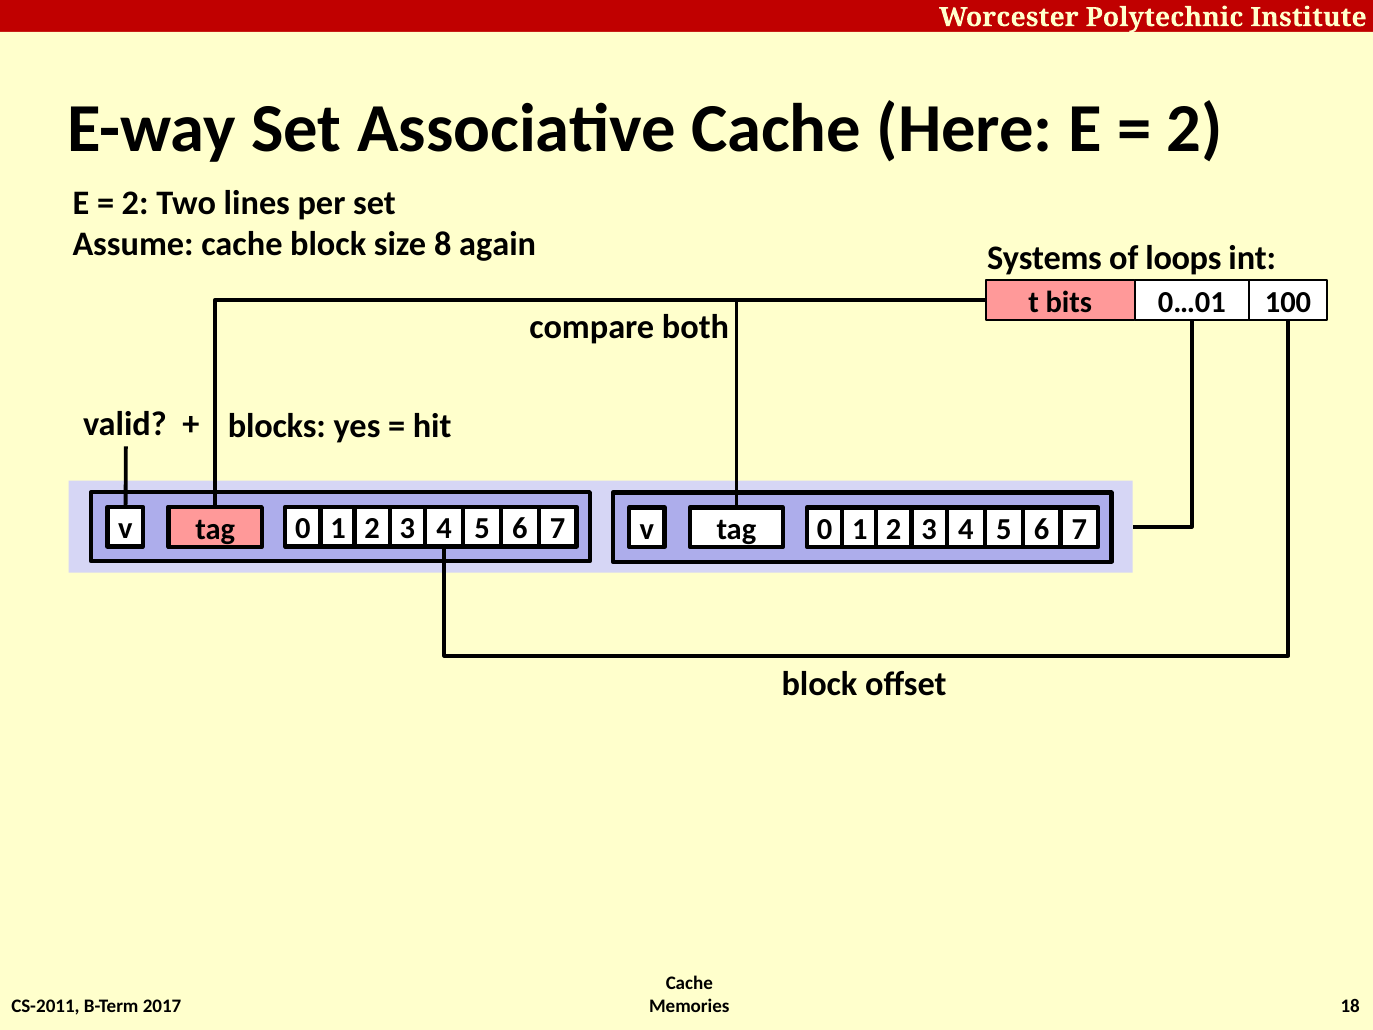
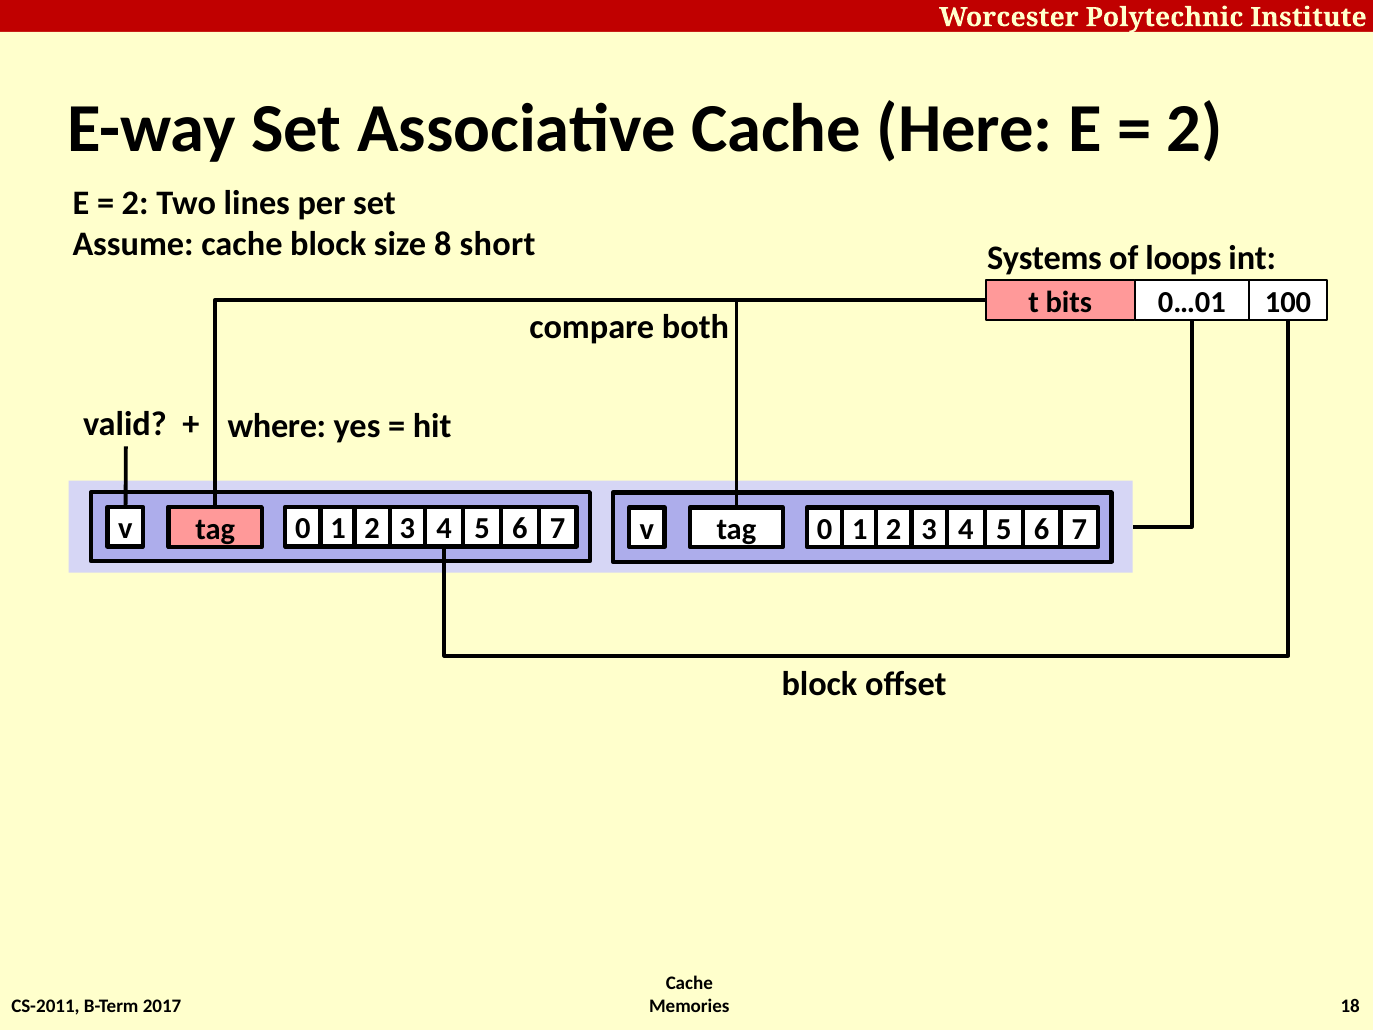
again: again -> short
blocks: blocks -> where
